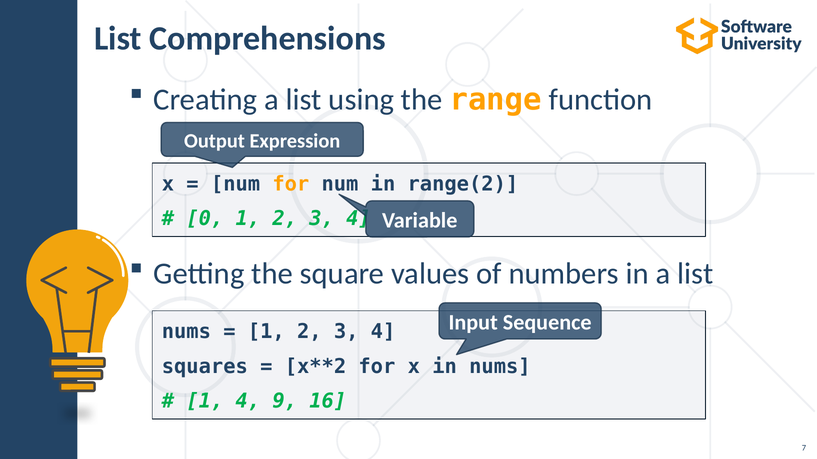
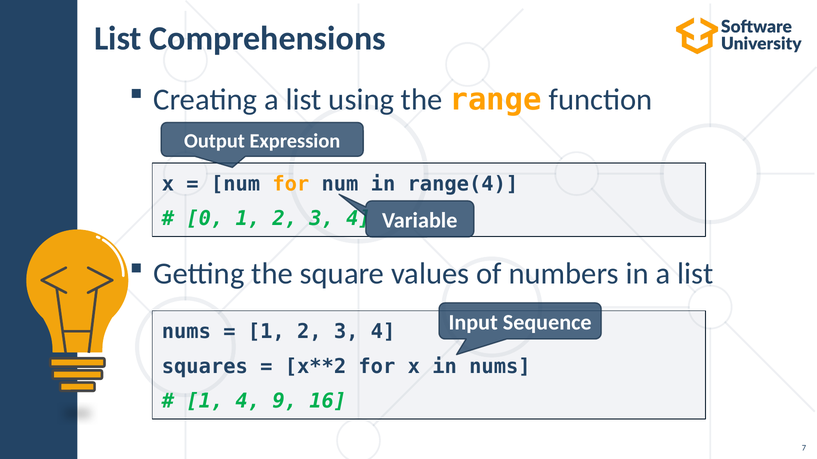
range(2: range(2 -> range(4
